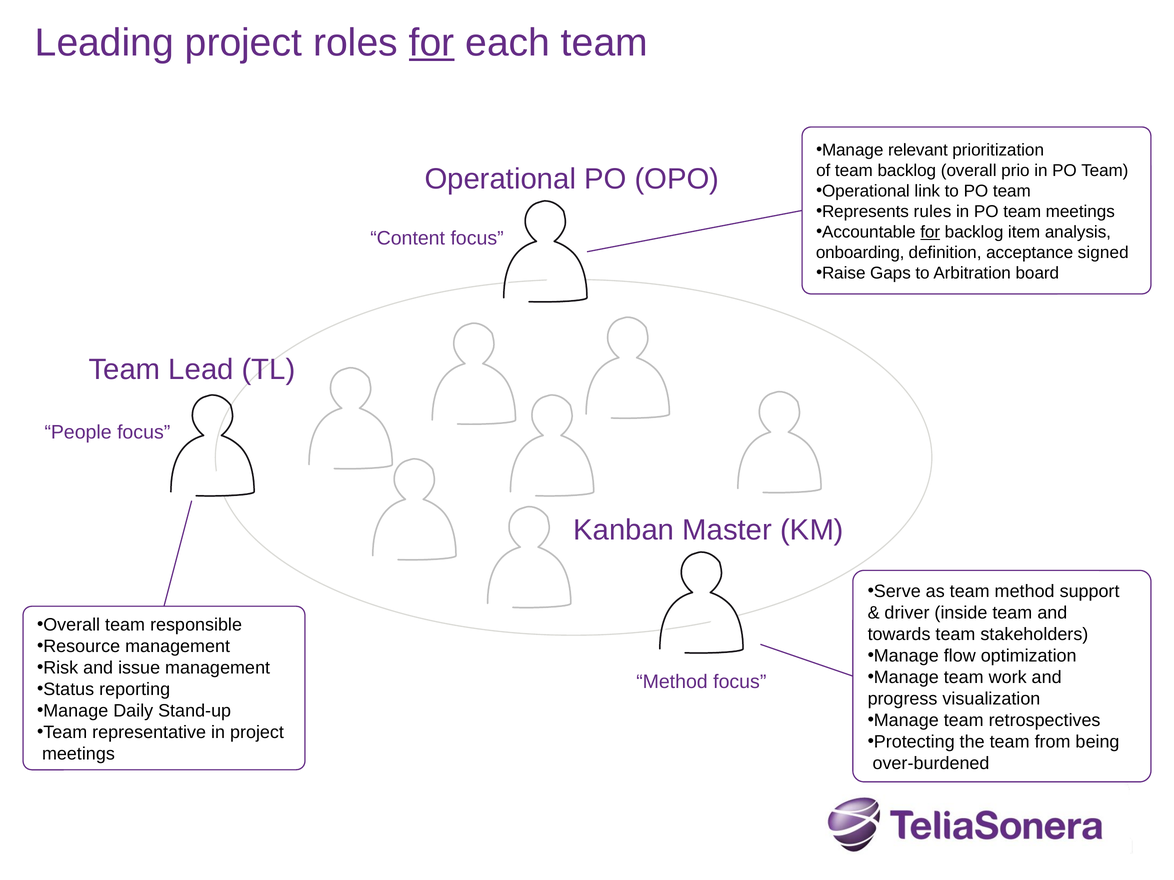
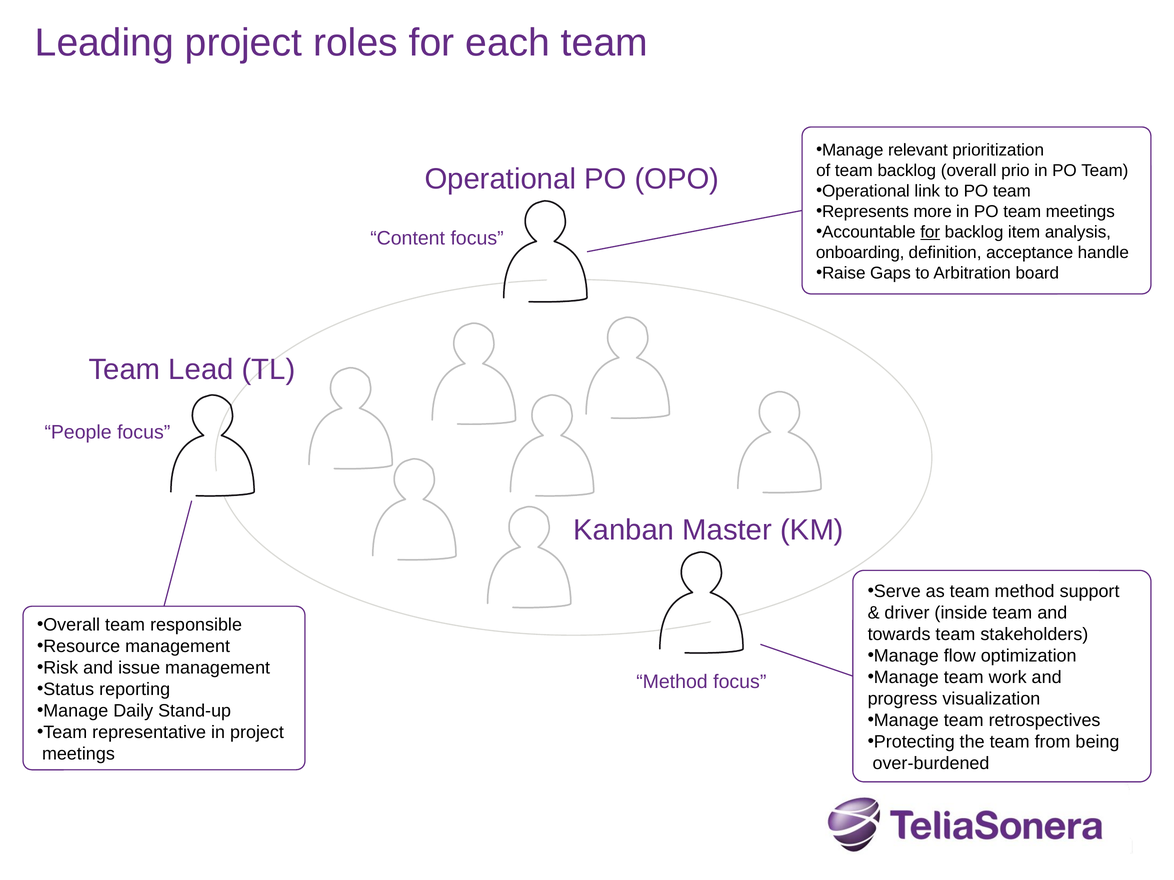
for at (432, 43) underline: present -> none
rules: rules -> more
signed: signed -> handle
